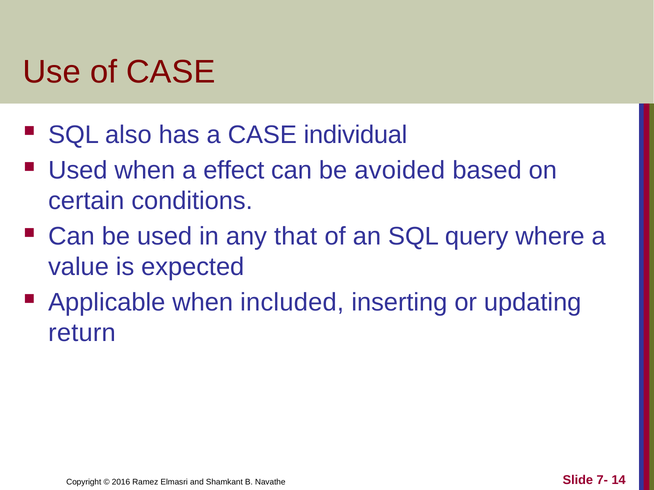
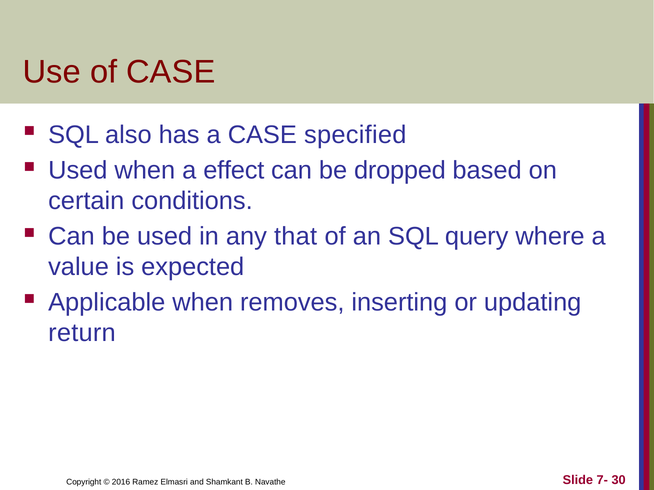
individual: individual -> specified
avoided: avoided -> dropped
included: included -> removes
14: 14 -> 30
